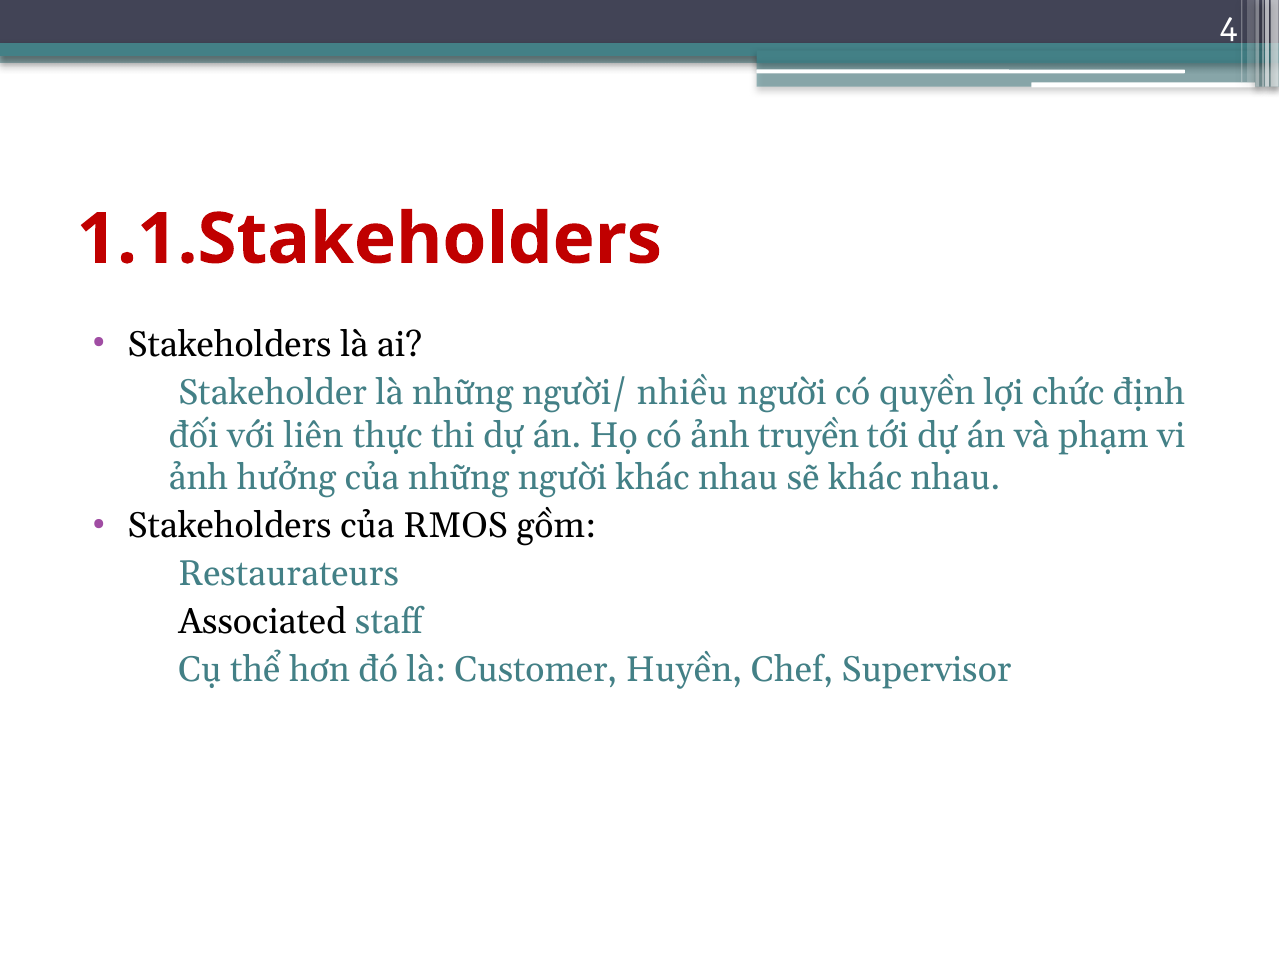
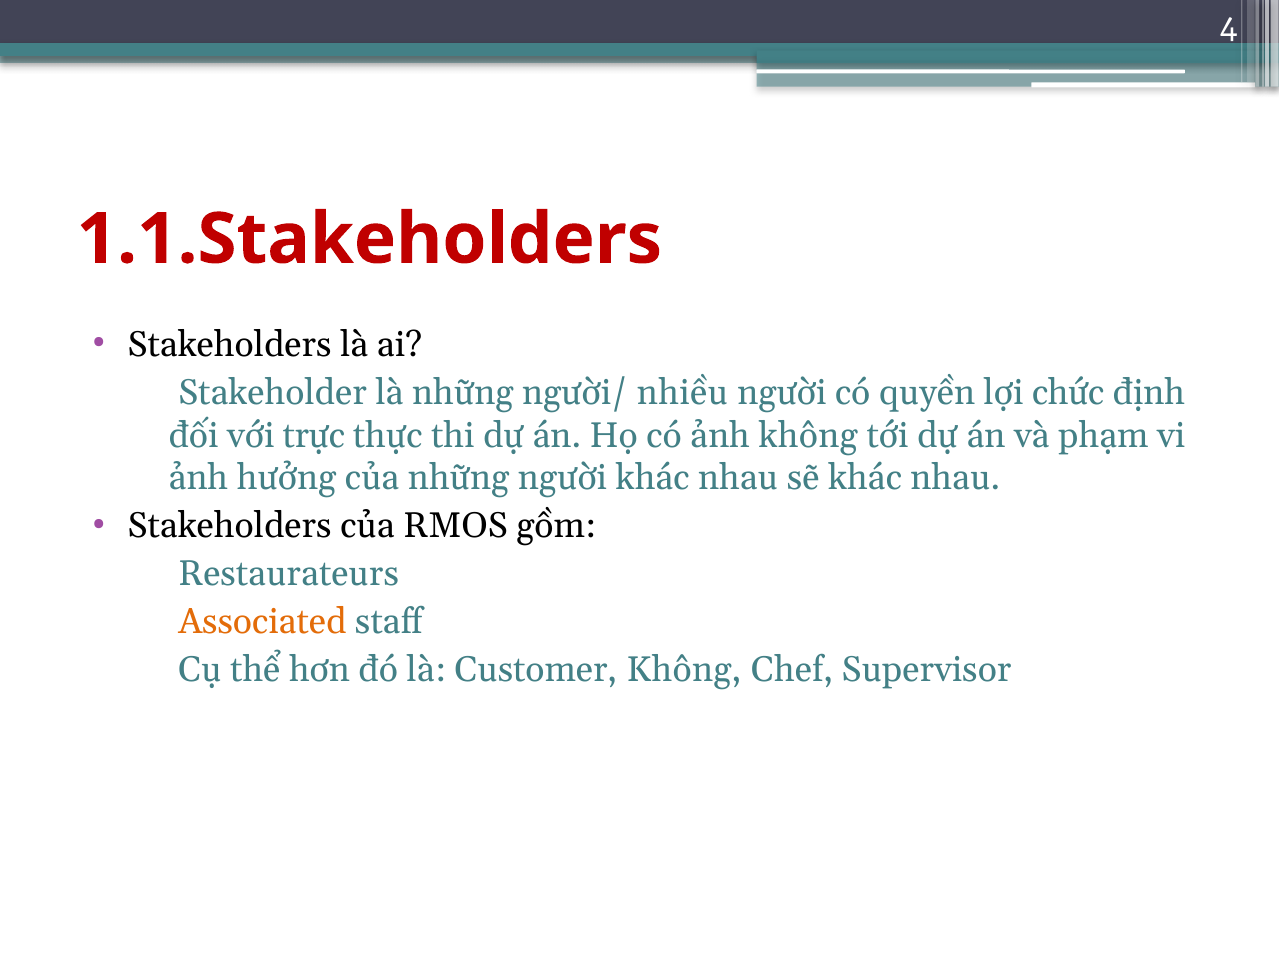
liên: liên -> trực
ảnh truyền: truyền -> không
Associated colour: black -> orange
Customer Huyền: Huyền -> Không
